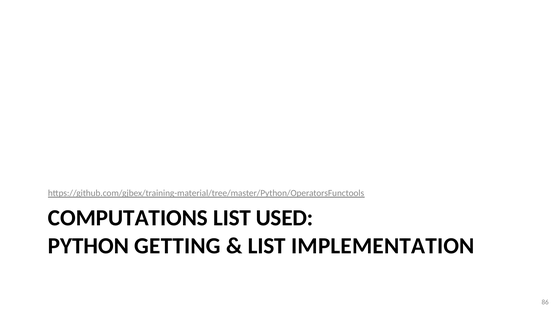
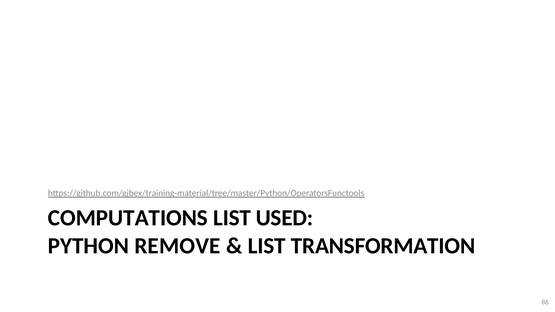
GETTING: GETTING -> REMOVE
IMPLEMENTATION: IMPLEMENTATION -> TRANSFORMATION
